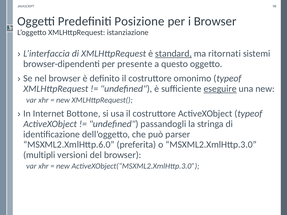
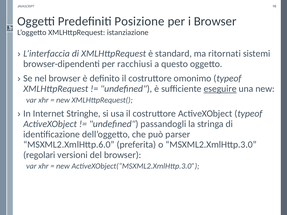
standard underline: present -> none
presente: presente -> racchiusi
Bottone: Bottone -> Stringhe
multipli: multipli -> regolari
